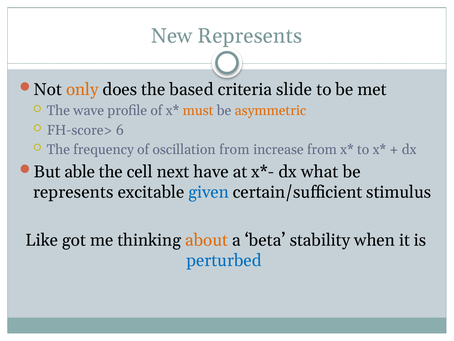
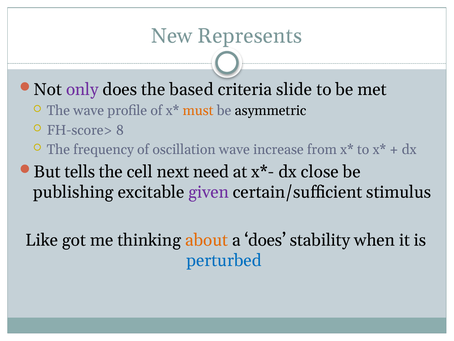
only colour: orange -> purple
asymmetric colour: orange -> black
6: 6 -> 8
oscillation from: from -> wave
able: able -> tells
have: have -> need
what: what -> close
represents at (73, 192): represents -> publishing
given colour: blue -> purple
a beta: beta -> does
